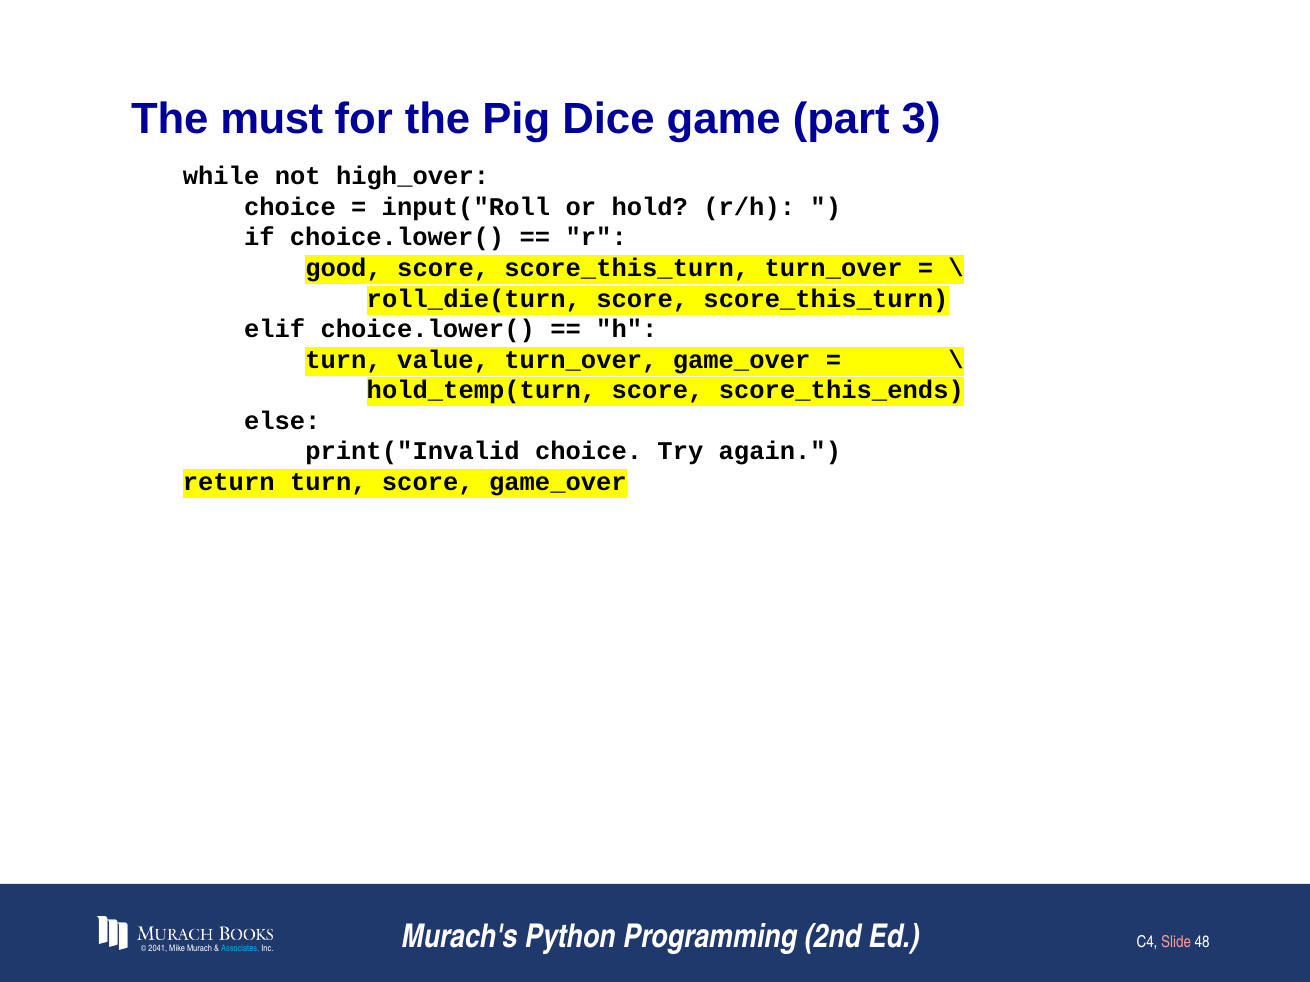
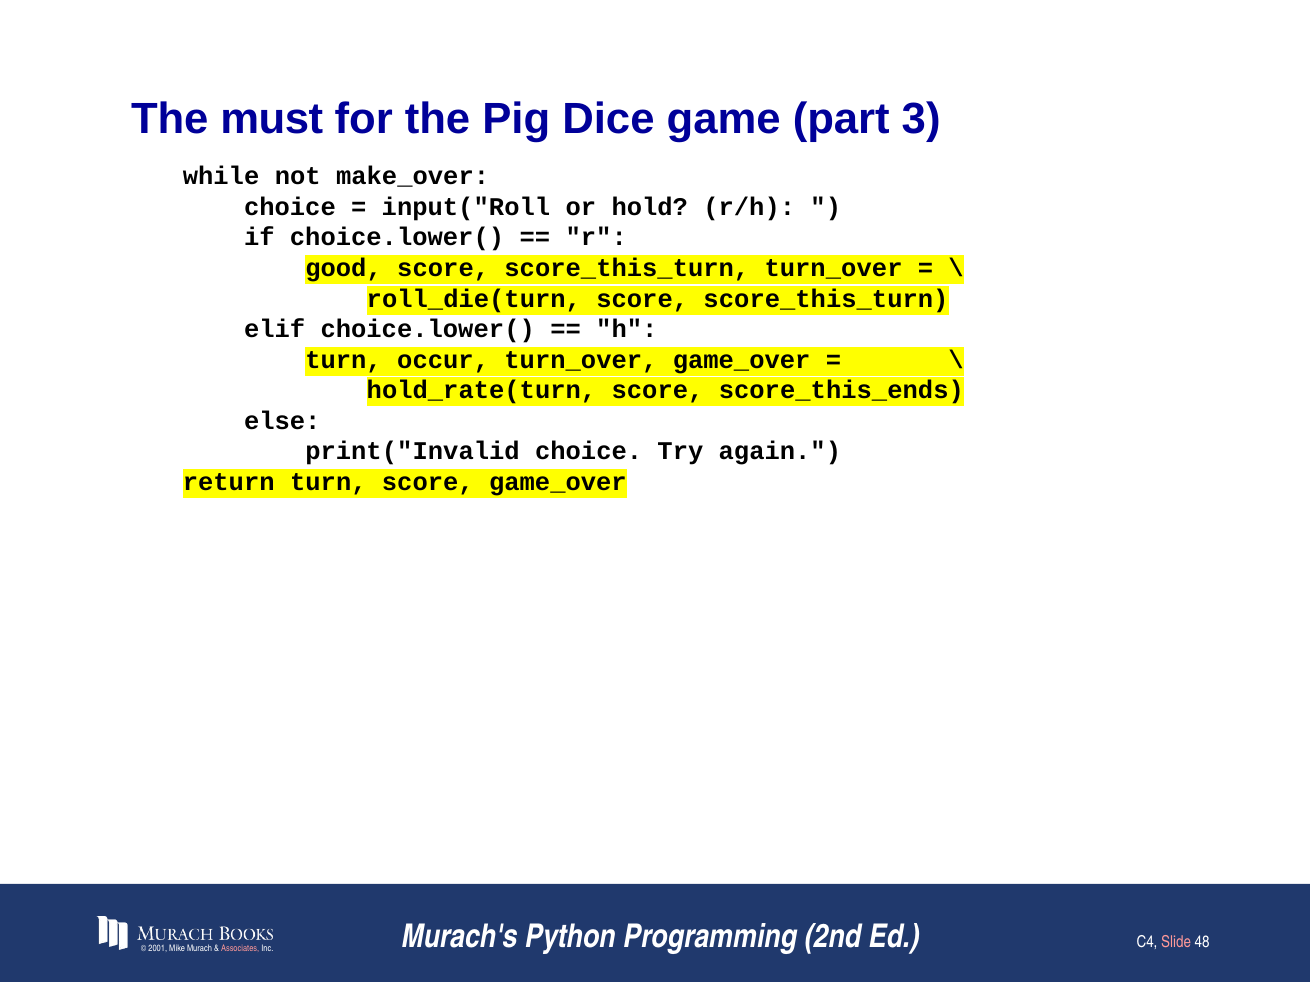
high_over: high_over -> make_over
value: value -> occur
hold_temp(turn: hold_temp(turn -> hold_rate(turn
2041: 2041 -> 2001
Associates colour: light blue -> pink
